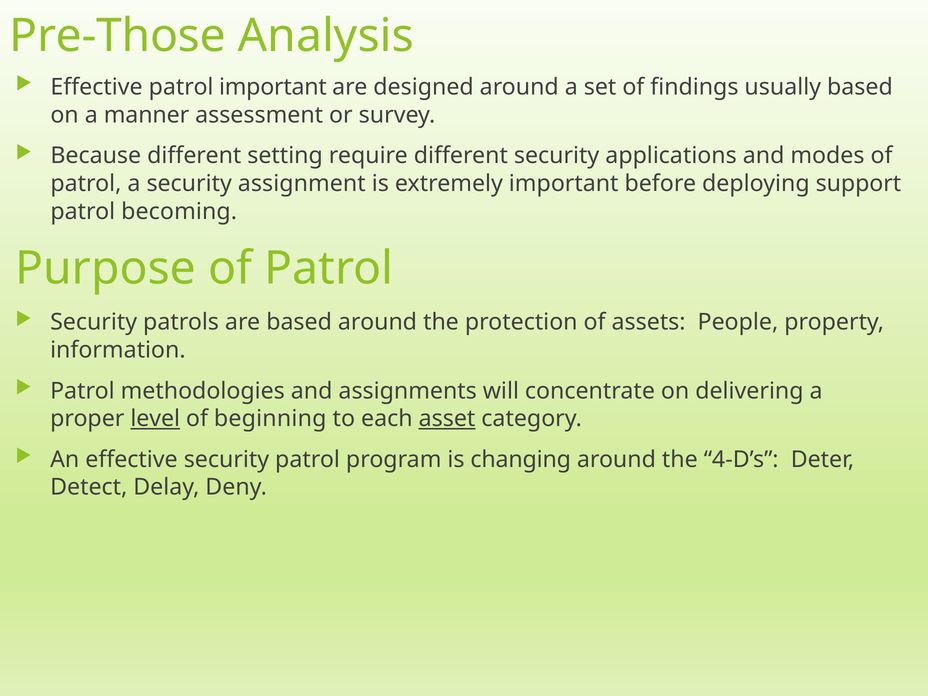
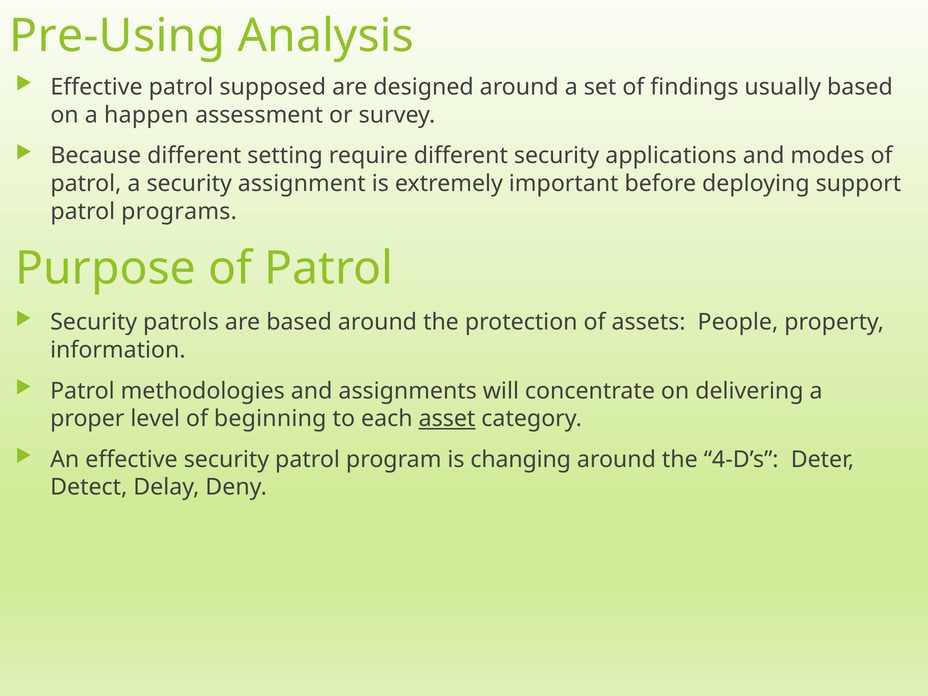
Pre-Those: Pre-Those -> Pre-Using
patrol important: important -> supposed
manner: manner -> happen
becoming: becoming -> programs
level underline: present -> none
